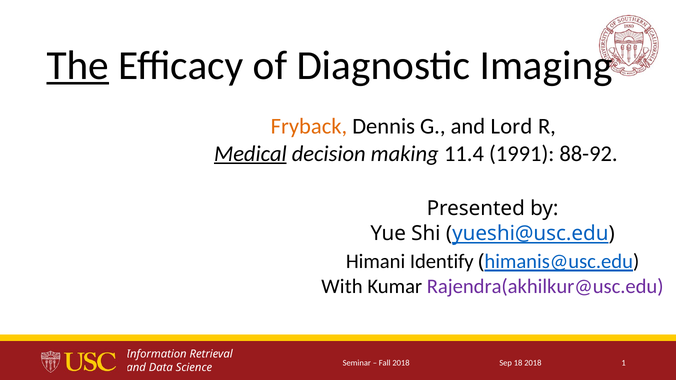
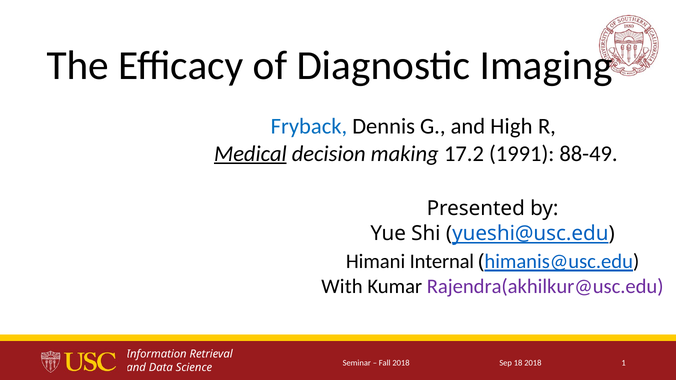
The underline: present -> none
Fryback colour: orange -> blue
Lord: Lord -> High
11.4: 11.4 -> 17.2
88-92: 88-92 -> 88-49
Identify: Identify -> Internal
